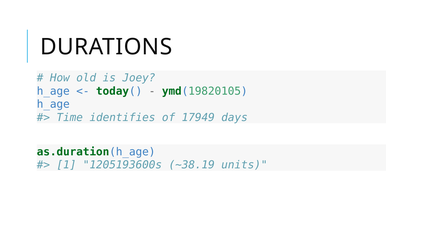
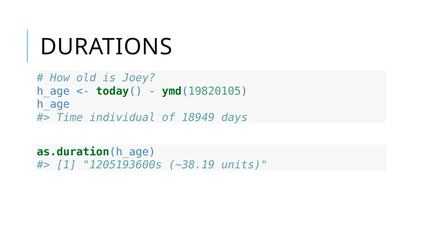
identifies: identifies -> individual
17949: 17949 -> 18949
